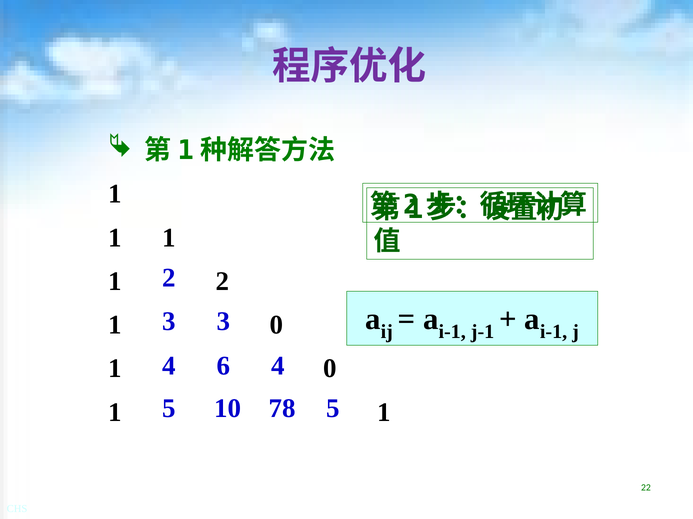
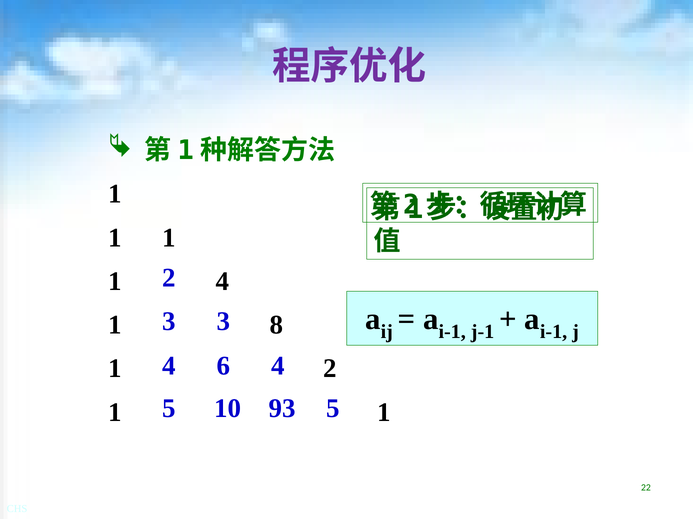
1 2: 2 -> 4
0 at (276, 325): 0 -> 8
0 at (330, 369): 0 -> 2
78: 78 -> 93
